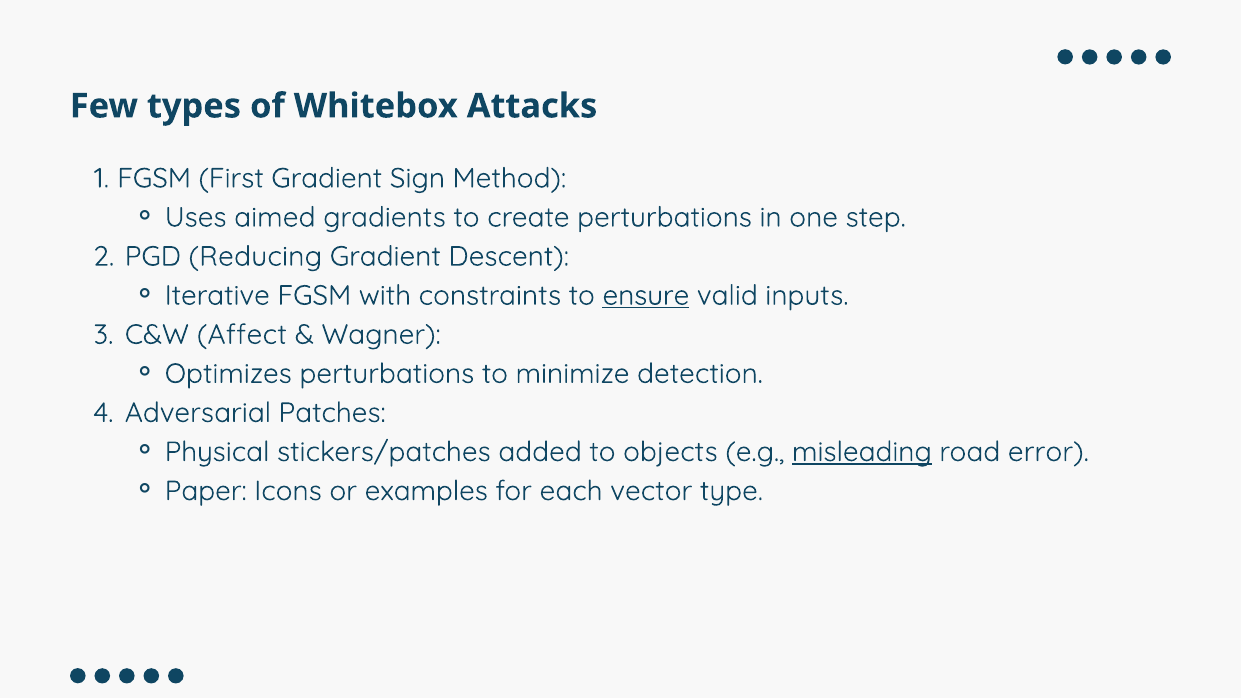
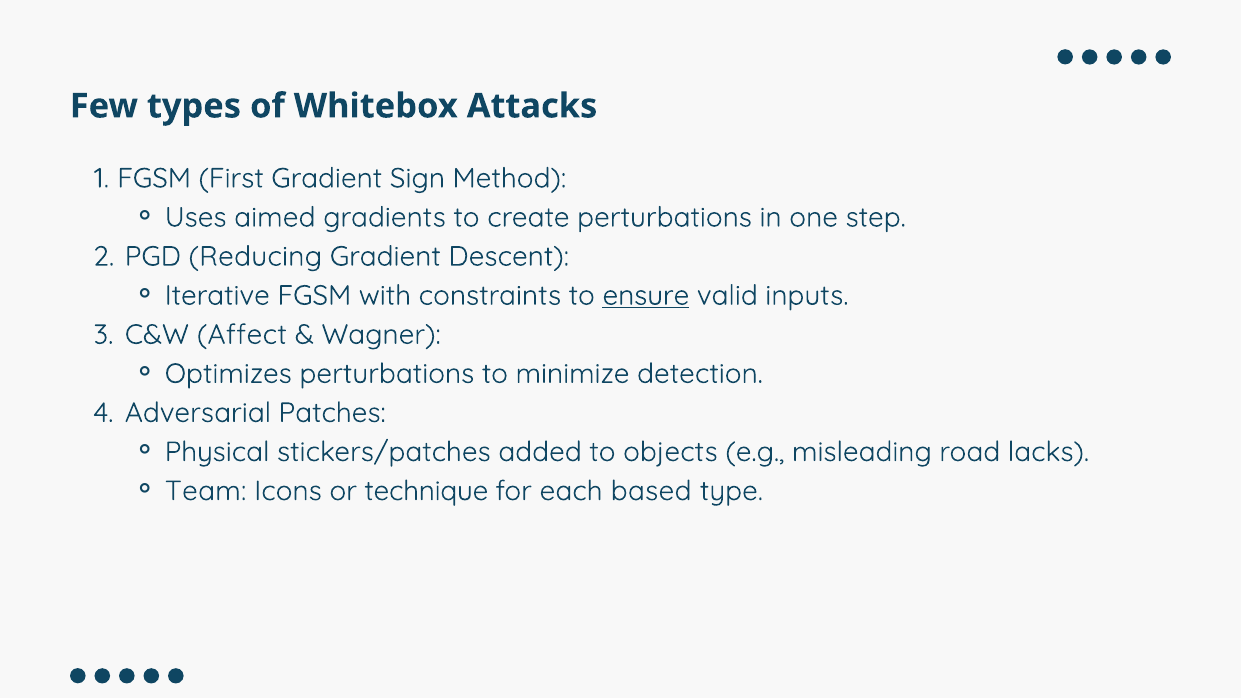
misleading underline: present -> none
error: error -> lacks
Paper: Paper -> Team
examples: examples -> technique
vector: vector -> based
